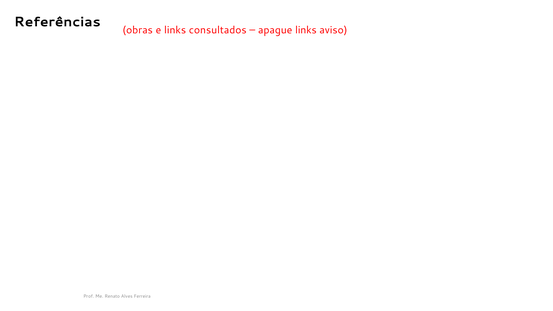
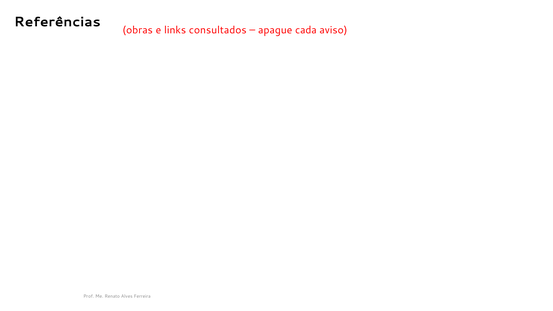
apague links: links -> cada
